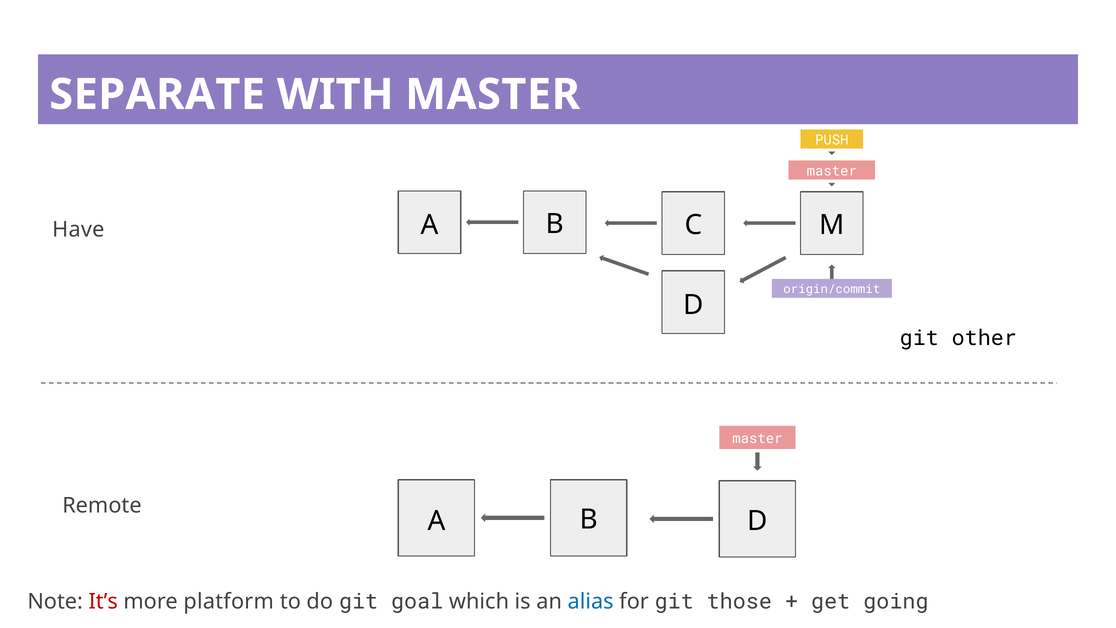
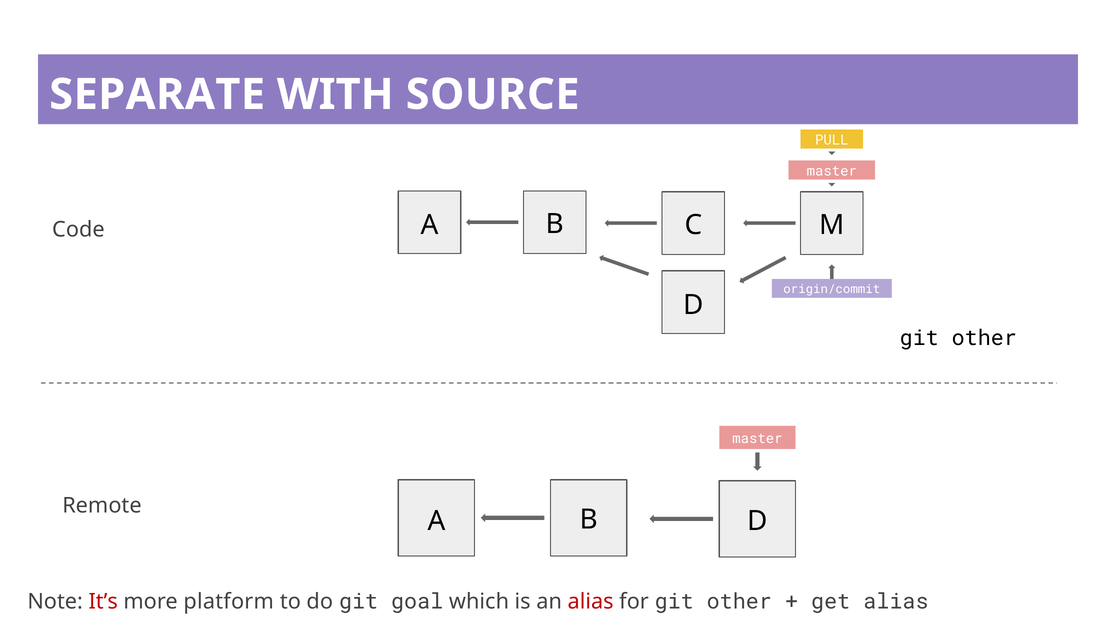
WITH MASTER: MASTER -> SOURCE
PUSH: PUSH -> PULL
Have: Have -> Code
alias at (591, 601) colour: blue -> red
for git those: those -> other
get going: going -> alias
